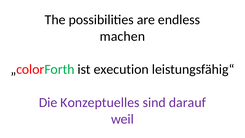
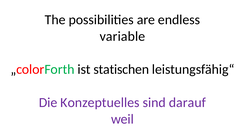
machen: machen -> variable
execution: execution -> statischen
